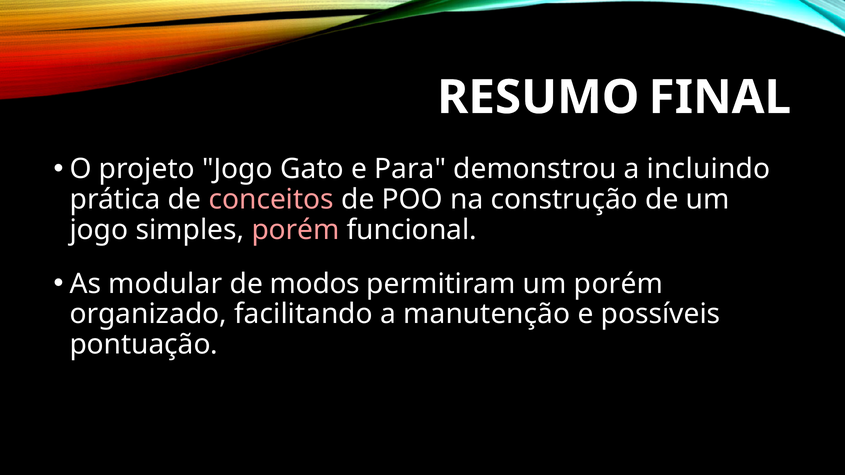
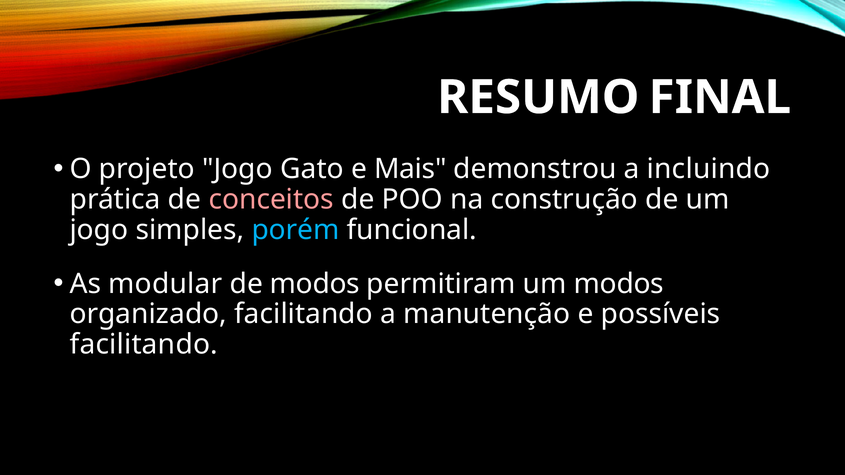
Para: Para -> Mais
porém at (296, 230) colour: pink -> light blue
um porém: porém -> modos
pontuação at (144, 345): pontuação -> facilitando
